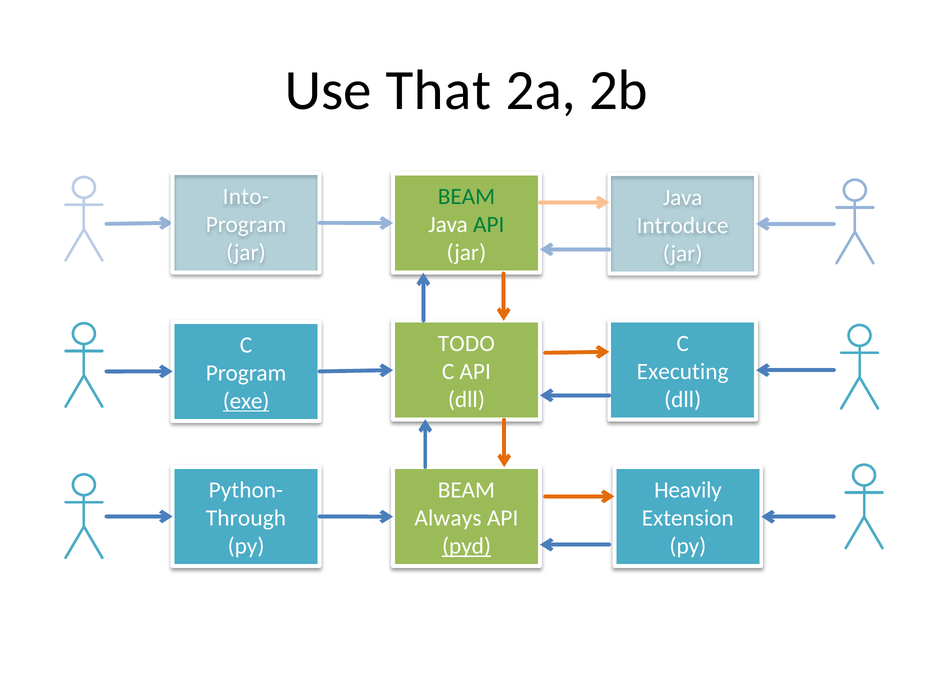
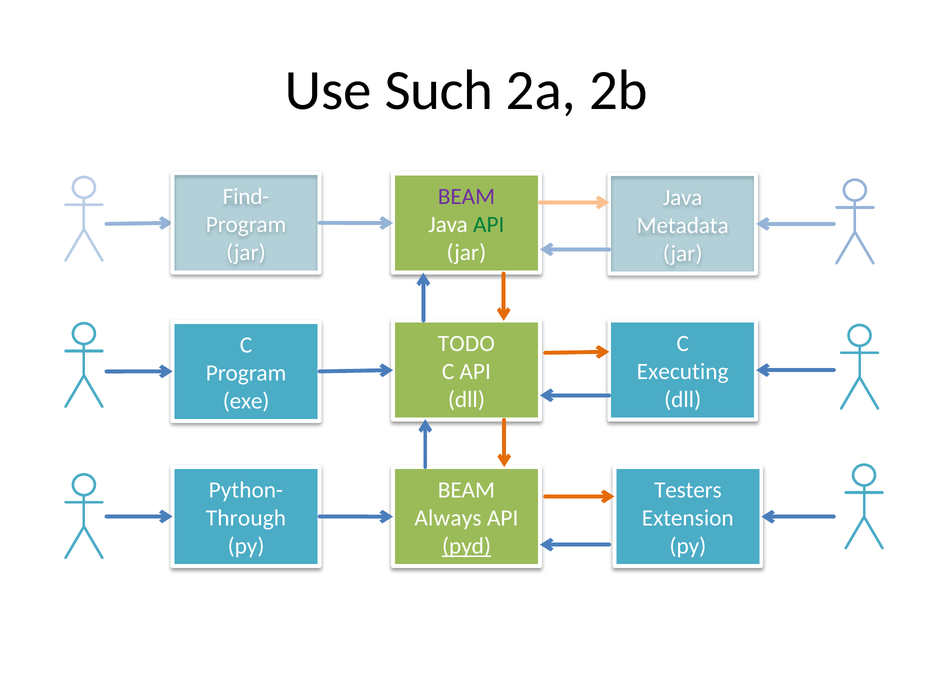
That: That -> Such
Into-: Into- -> Find-
BEAM at (466, 197) colour: green -> purple
Introduce: Introduce -> Metadata
exe underline: present -> none
Heavily: Heavily -> Testers
